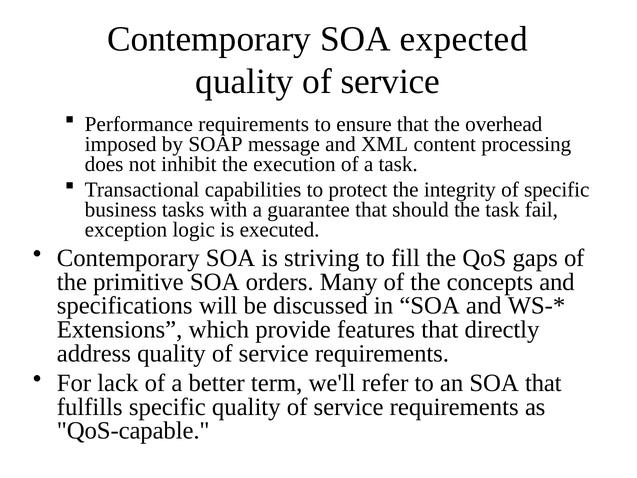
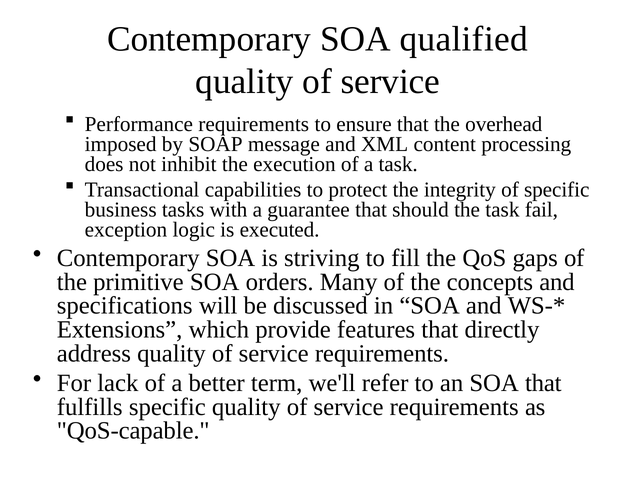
expected: expected -> qualified
